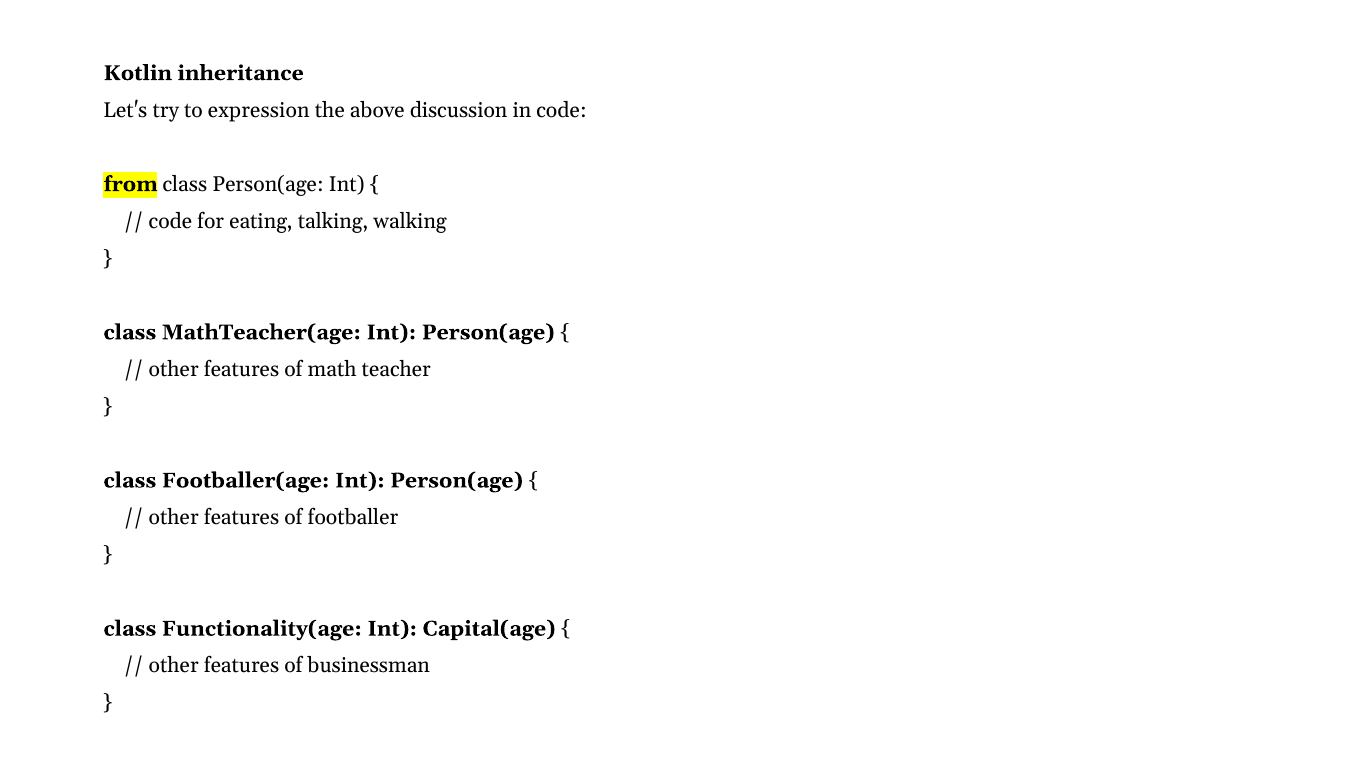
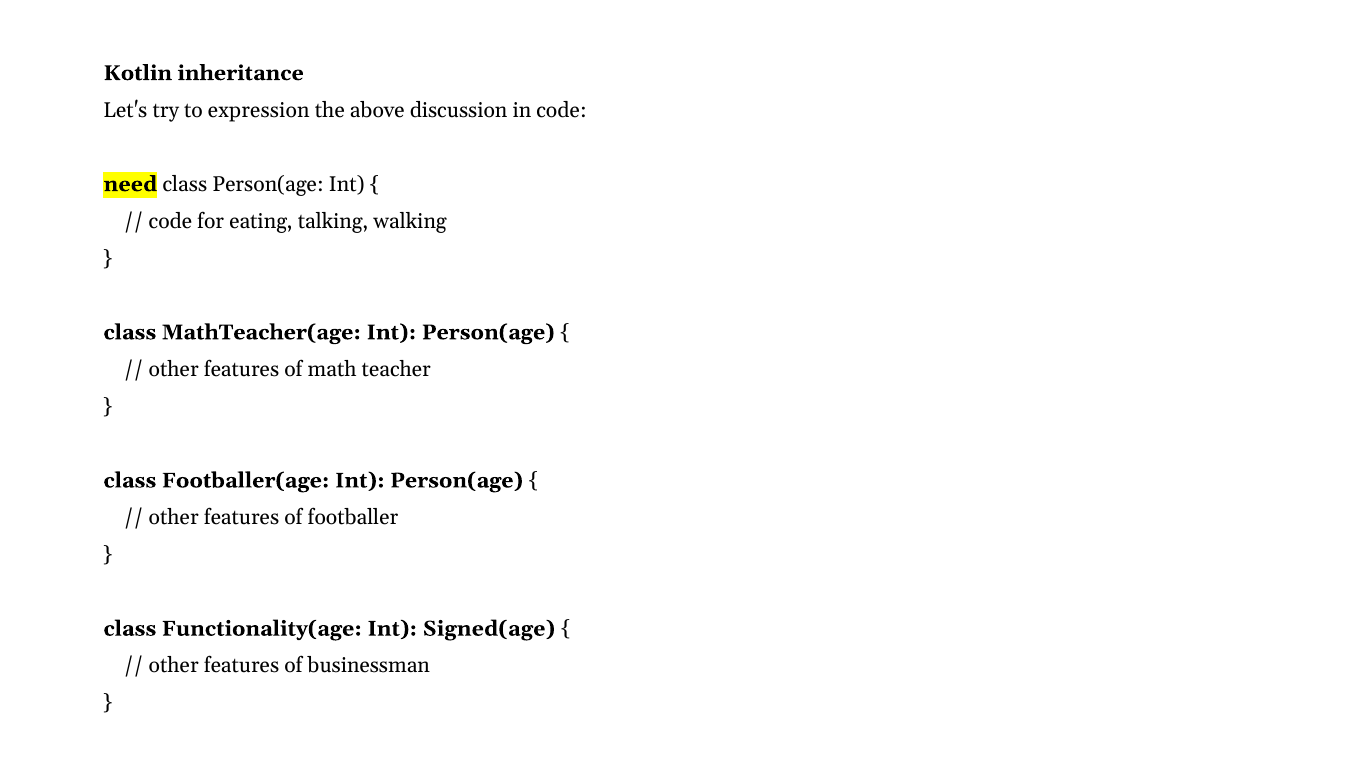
from: from -> need
Capital(age: Capital(age -> Signed(age
